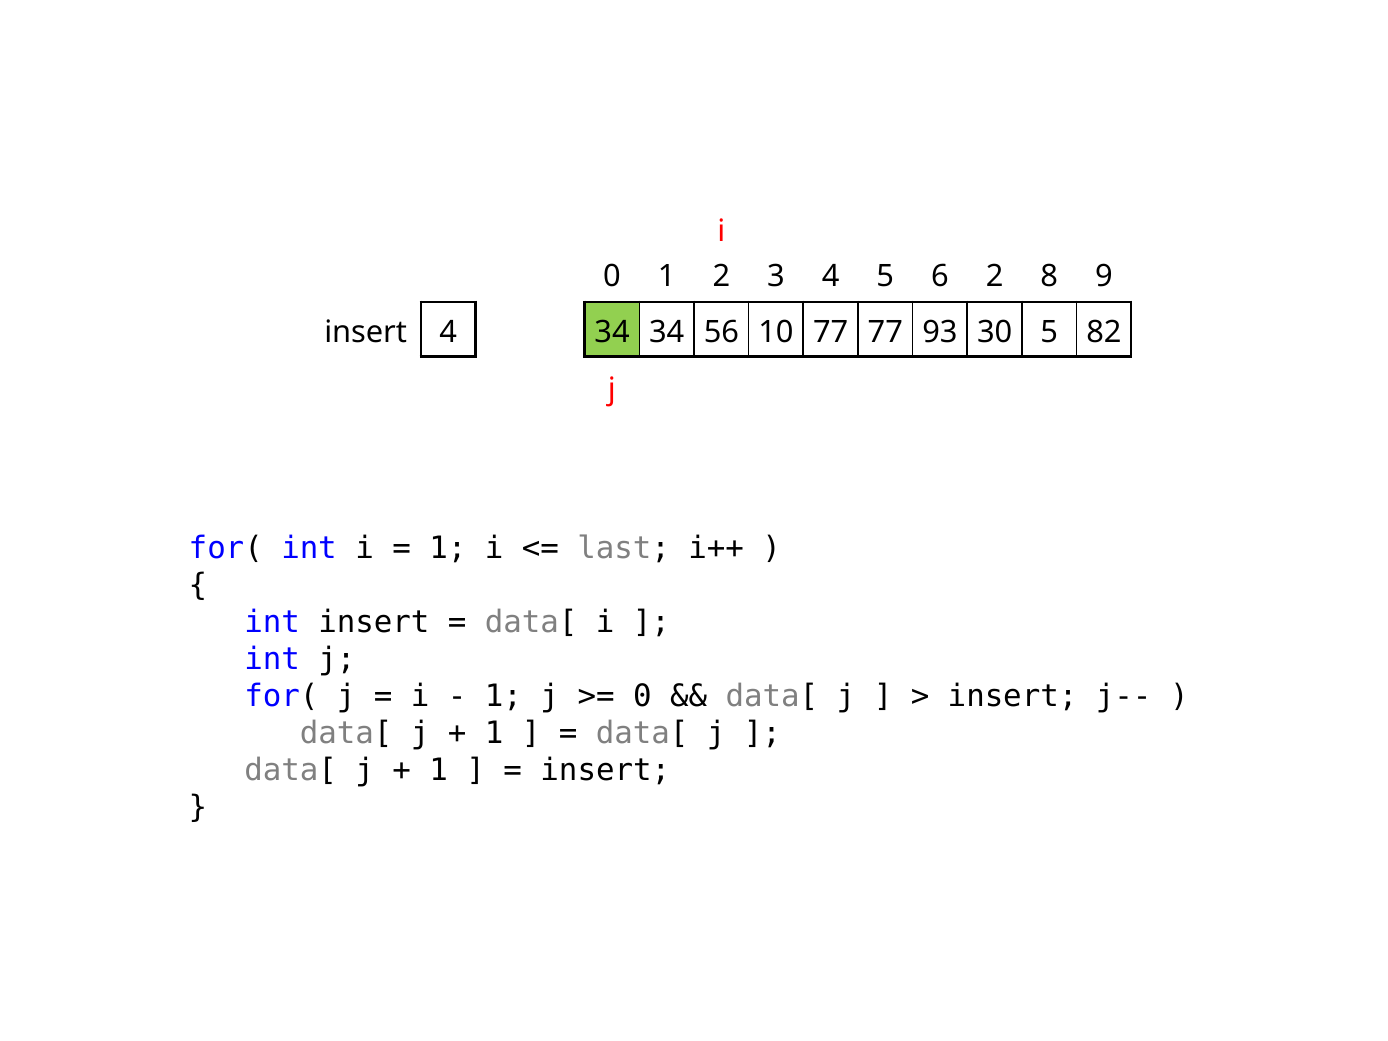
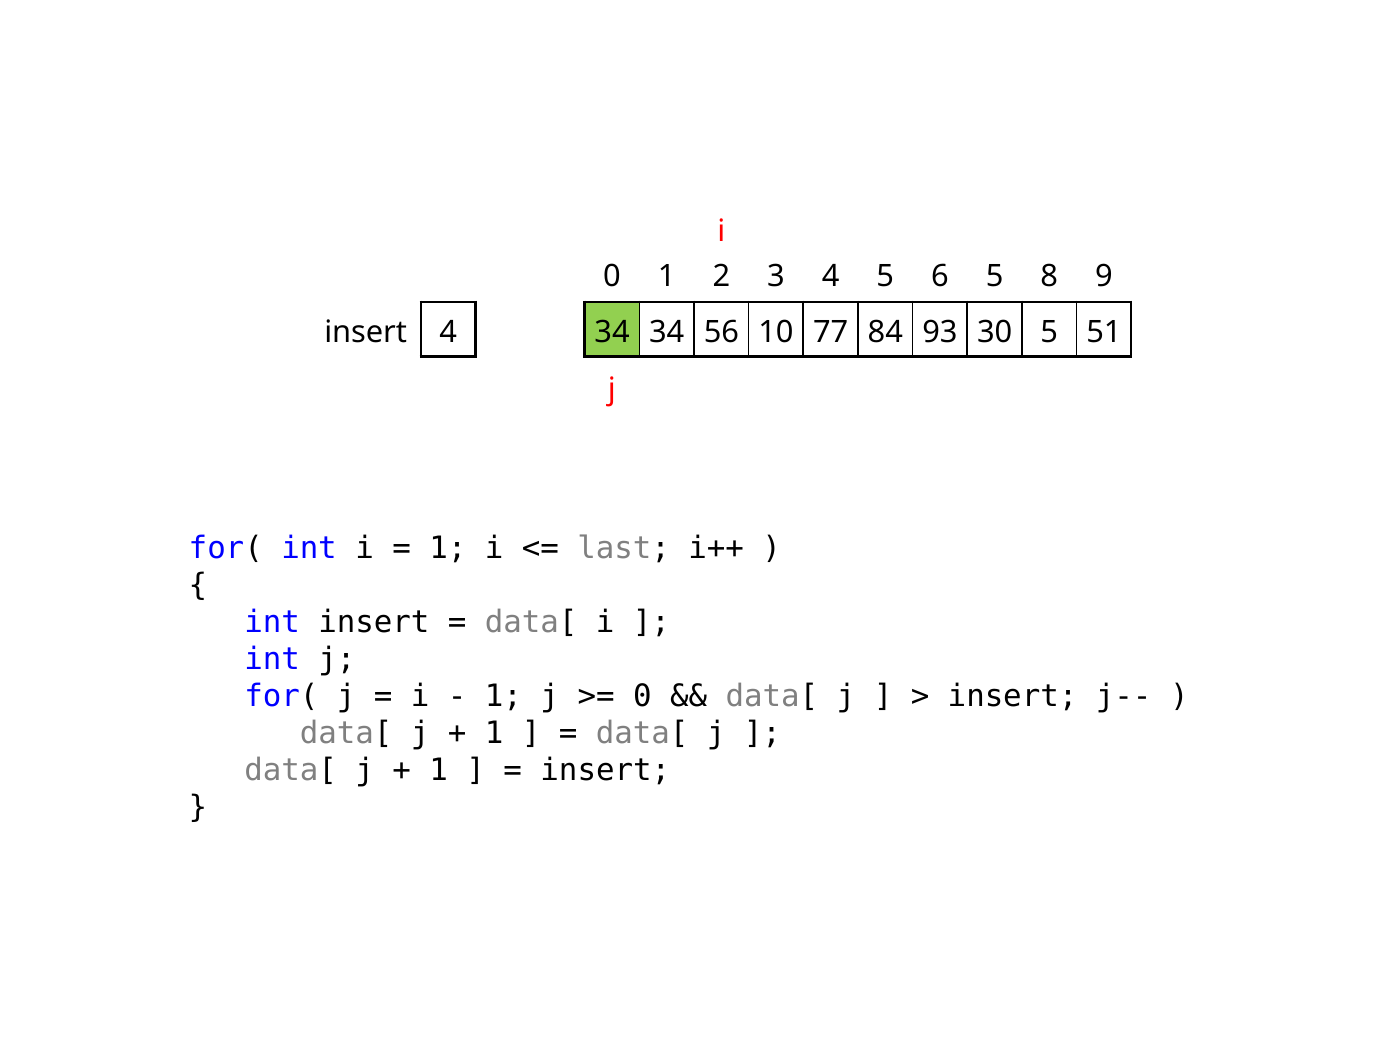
6 2: 2 -> 5
77 77: 77 -> 84
82: 82 -> 51
